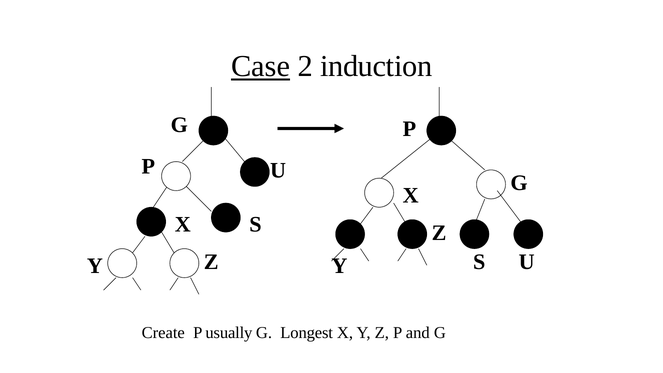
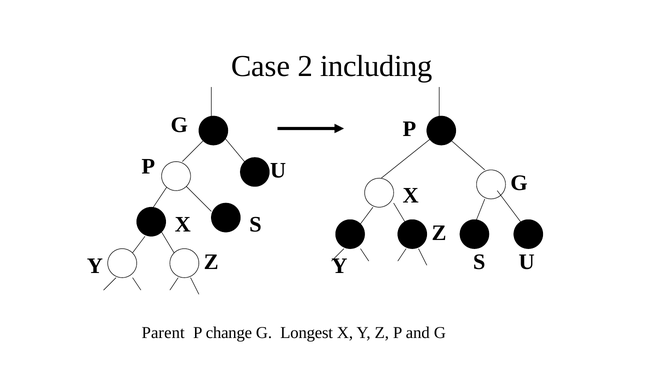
Case underline: present -> none
induction: induction -> including
Create: Create -> Parent
usually: usually -> change
